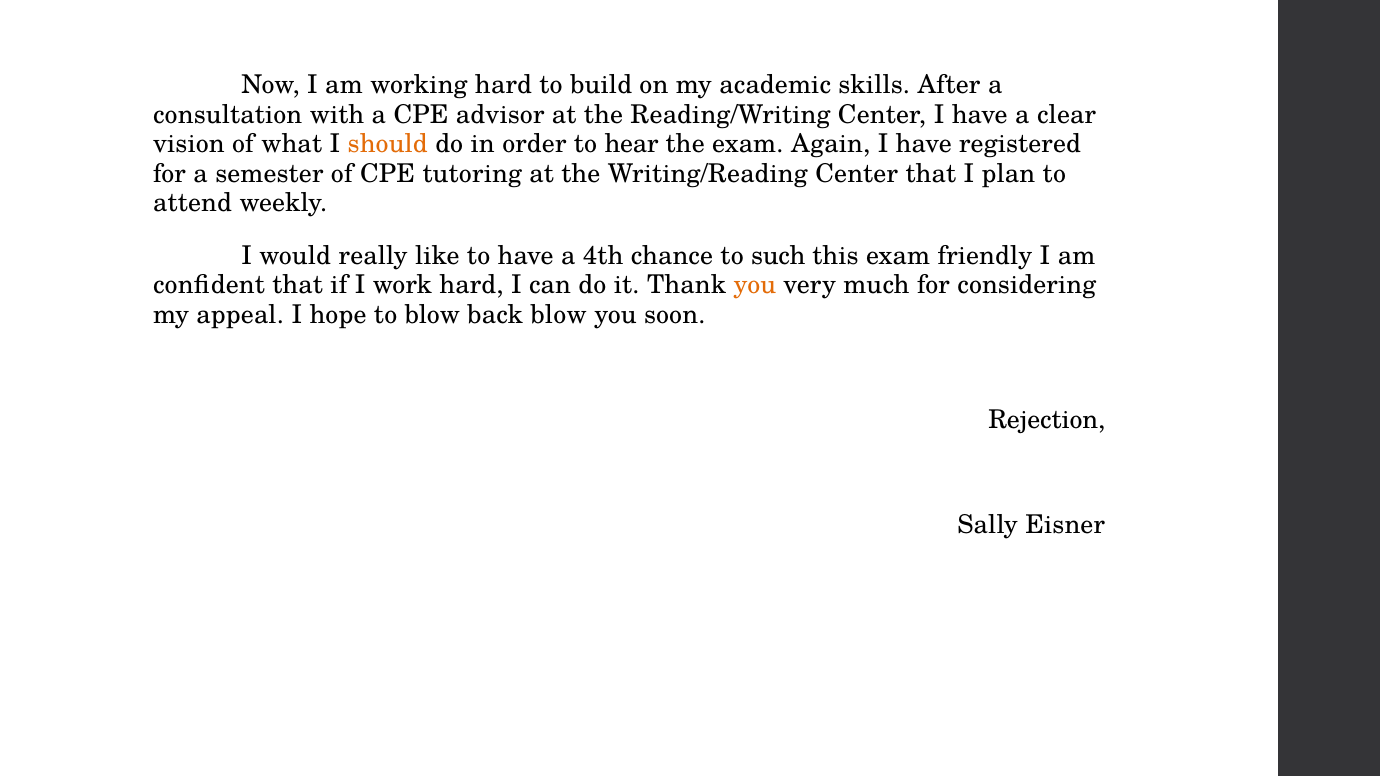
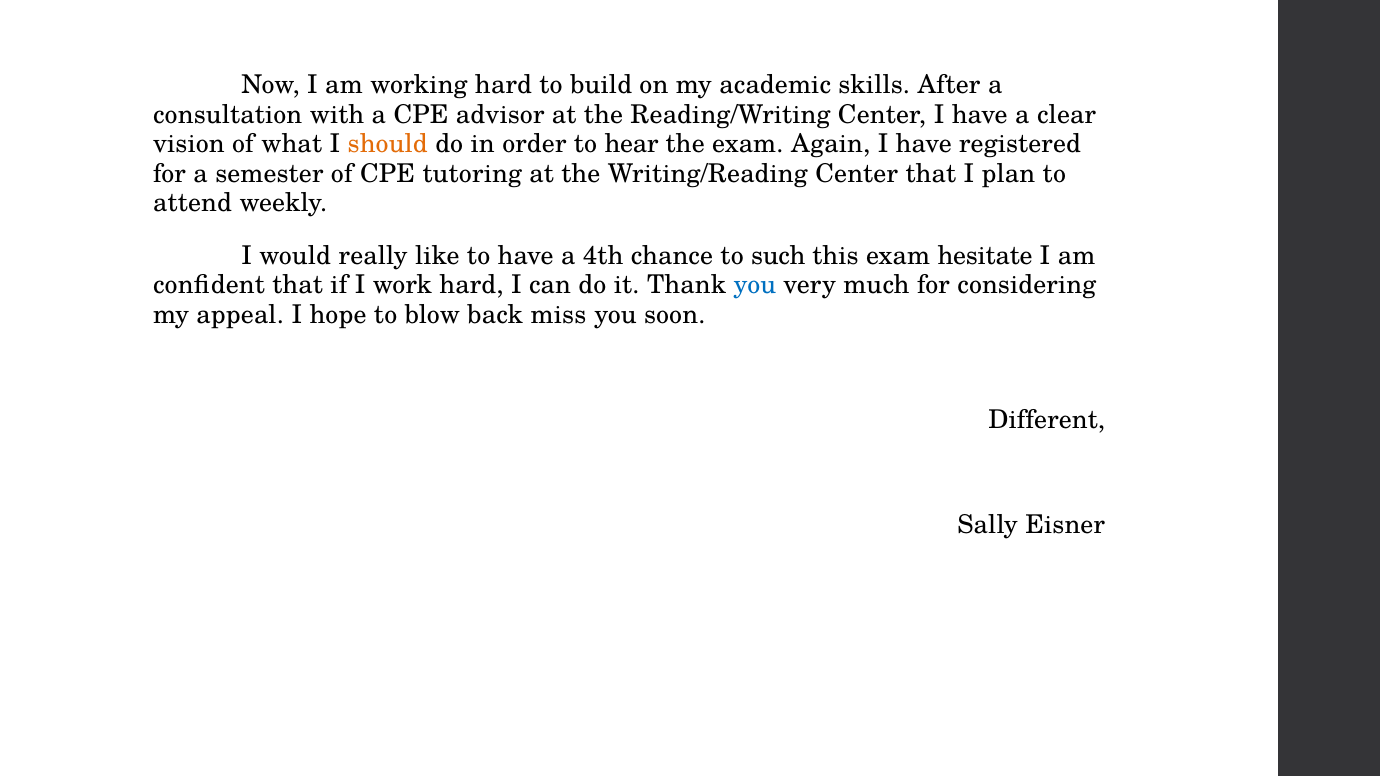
friendly: friendly -> hesitate
you at (755, 285) colour: orange -> blue
back blow: blow -> miss
Rejection: Rejection -> Different
